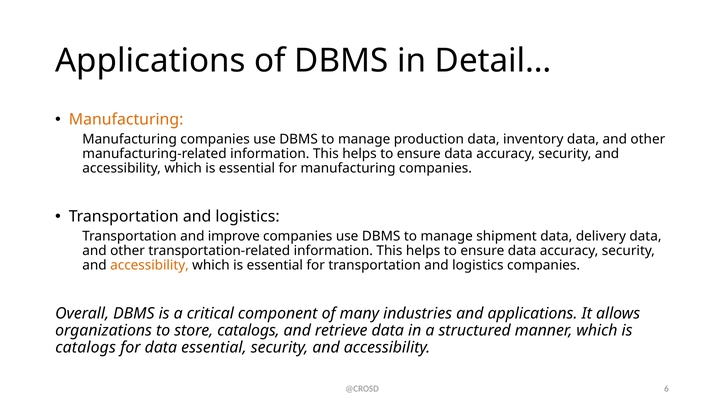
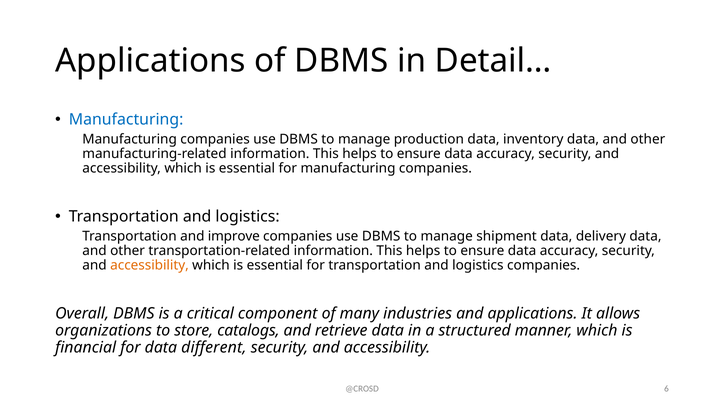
Manufacturing at (126, 120) colour: orange -> blue
catalogs at (86, 348): catalogs -> financial
data essential: essential -> different
